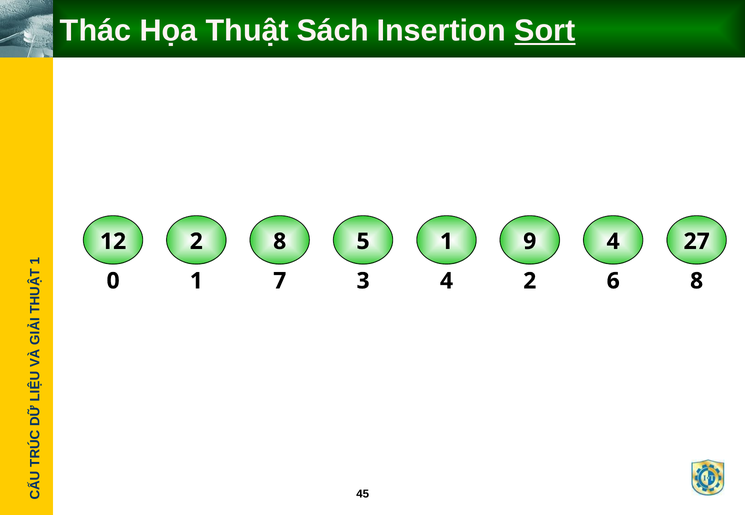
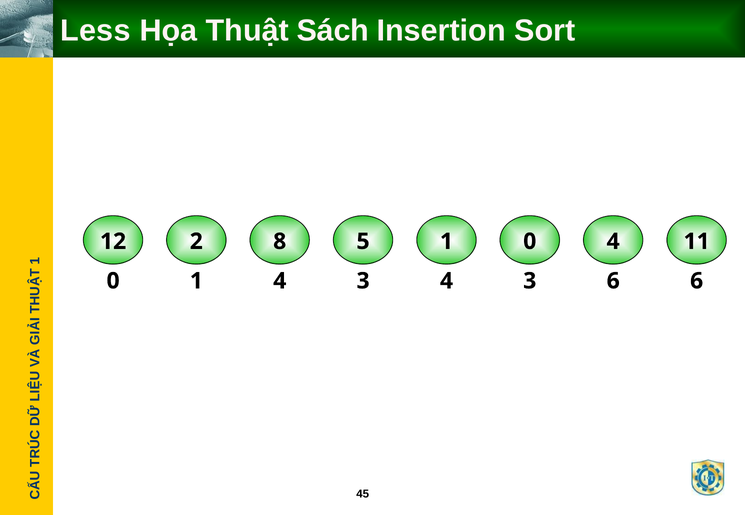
Thác: Thác -> Less
Sort underline: present -> none
1 9: 9 -> 0
27: 27 -> 11
1 7: 7 -> 4
3 4 2: 2 -> 3
6 8: 8 -> 6
